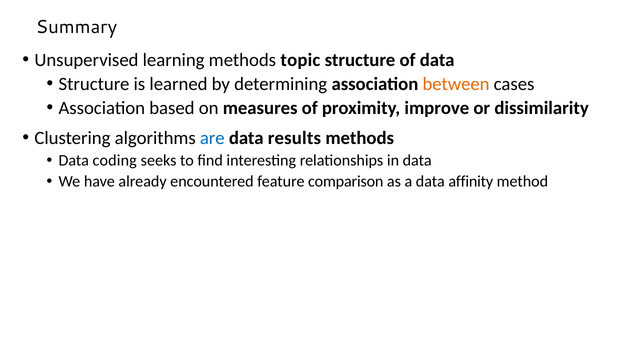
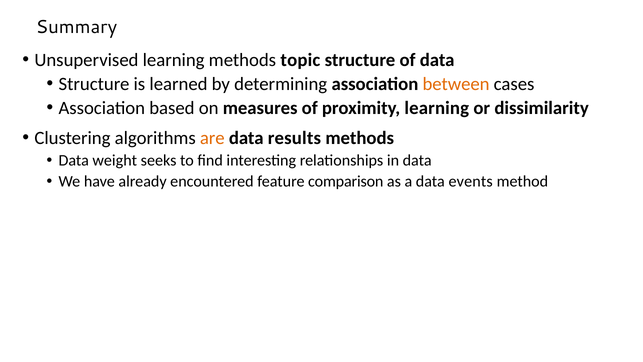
proximity improve: improve -> learning
are colour: blue -> orange
coding: coding -> weight
affinity: affinity -> events
